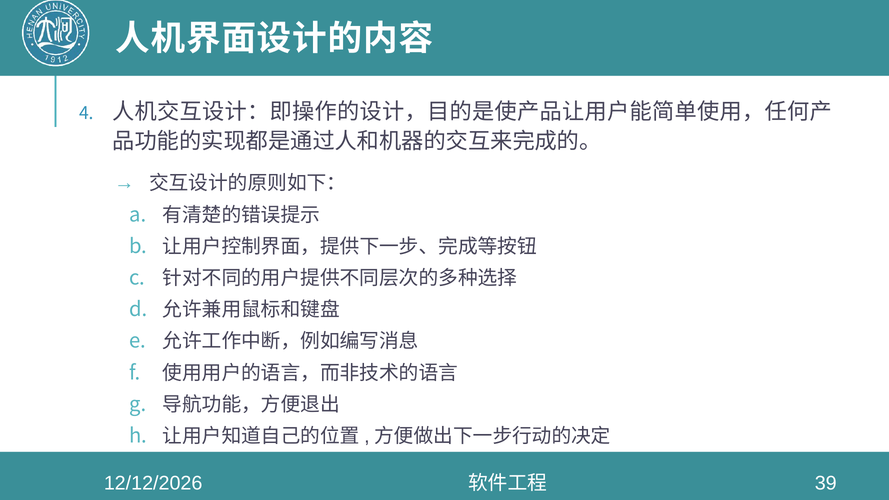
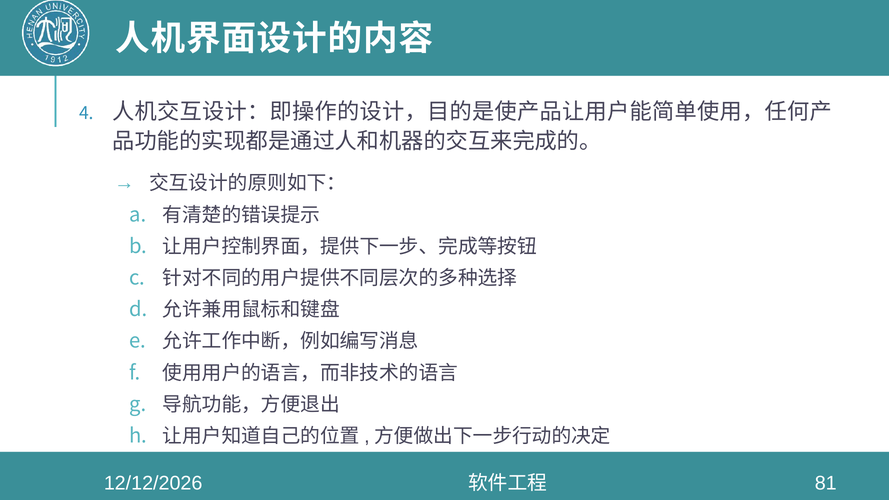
39: 39 -> 81
